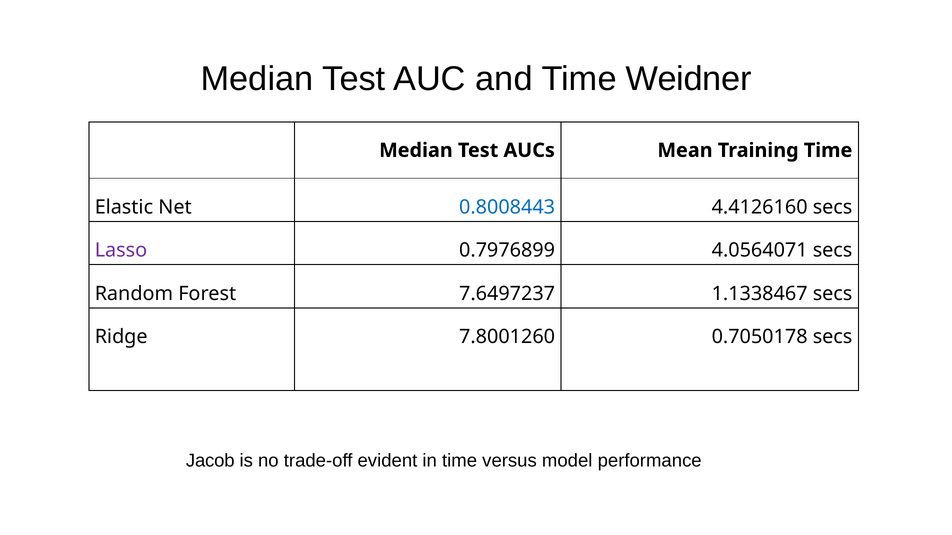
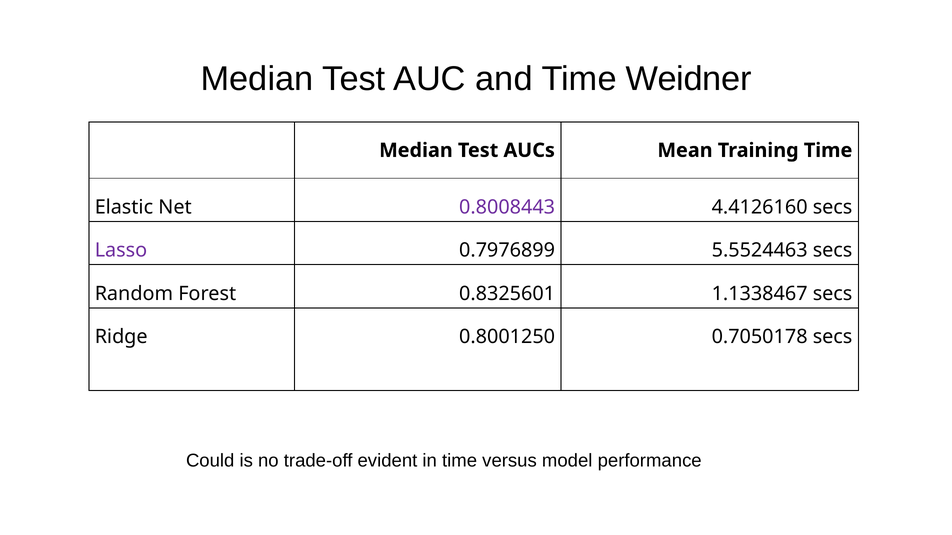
0.8008443 colour: blue -> purple
4.0564071: 4.0564071 -> 5.5524463
7.6497237: 7.6497237 -> 0.8325601
7.8001260: 7.8001260 -> 0.8001250
Jacob: Jacob -> Could
